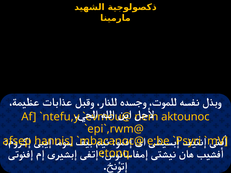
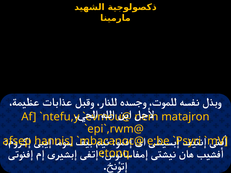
aktounoc: aktounoc -> matajron
